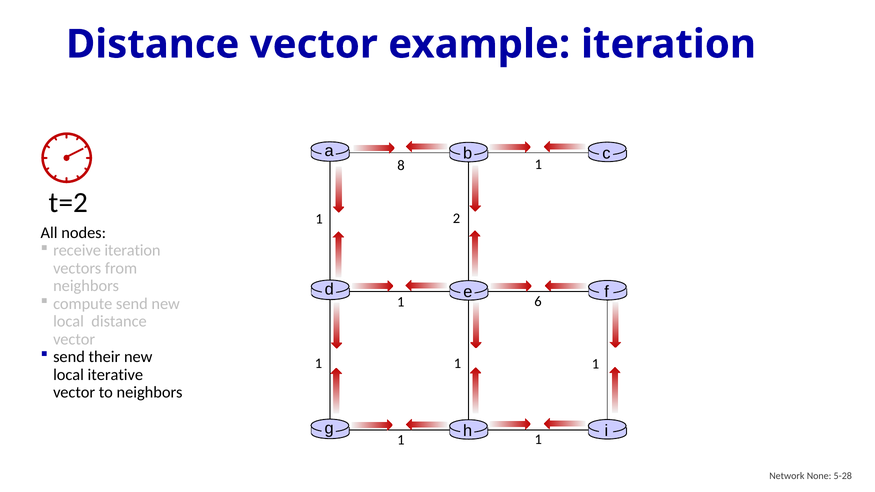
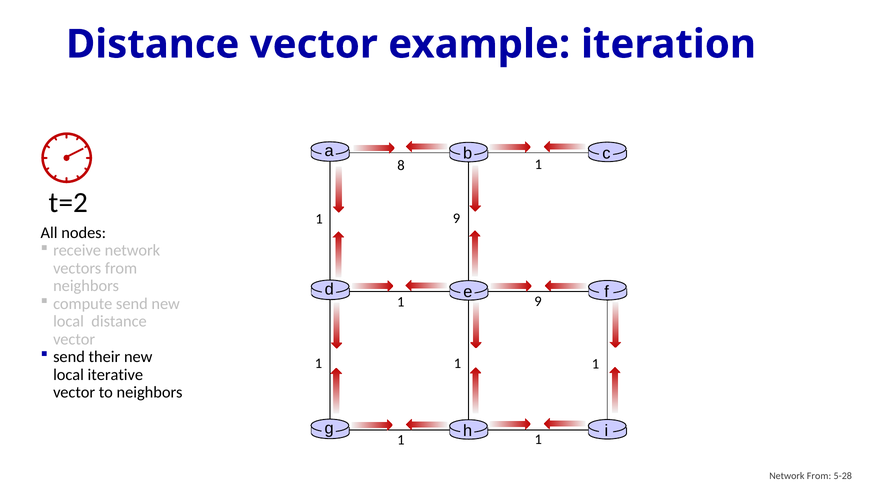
2 at (457, 218): 2 -> 9
receive iteration: iteration -> network
6 at (538, 302): 6 -> 9
Network None: None -> From
